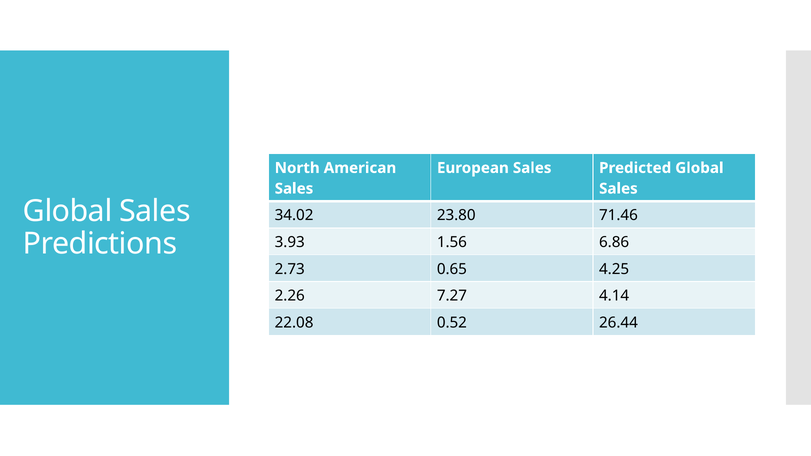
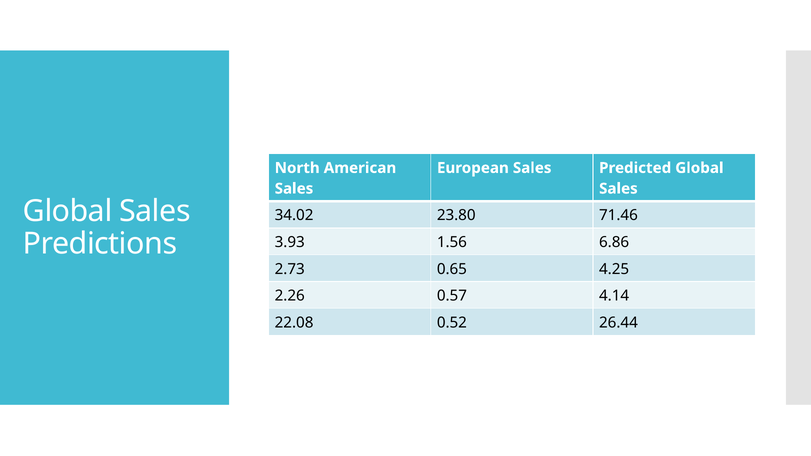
7.27: 7.27 -> 0.57
